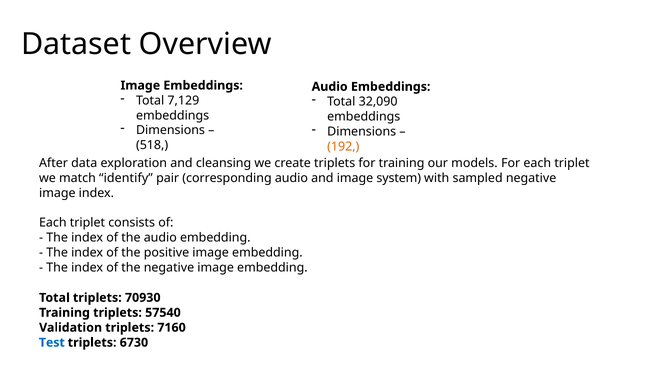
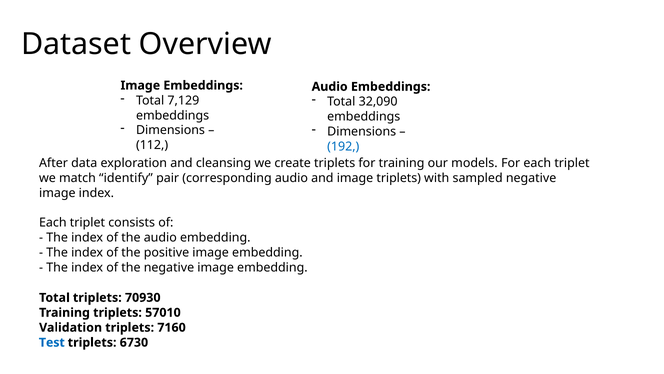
518: 518 -> 112
192 colour: orange -> blue
image system: system -> triplets
57540: 57540 -> 57010
